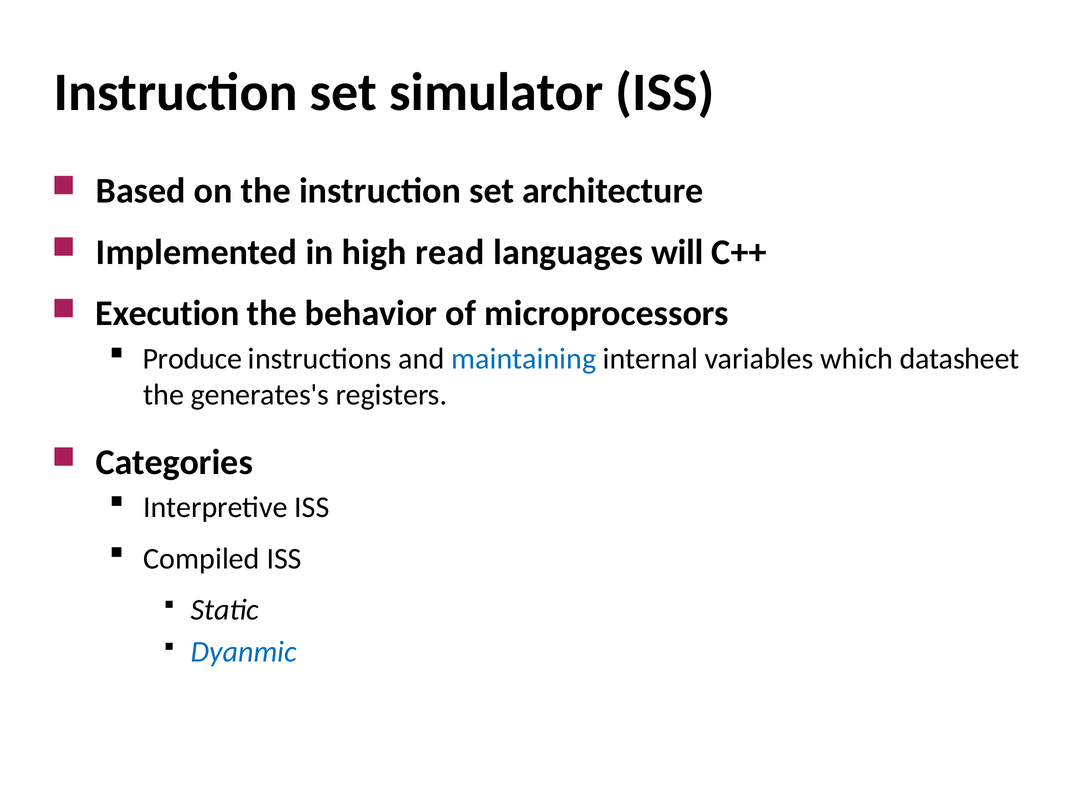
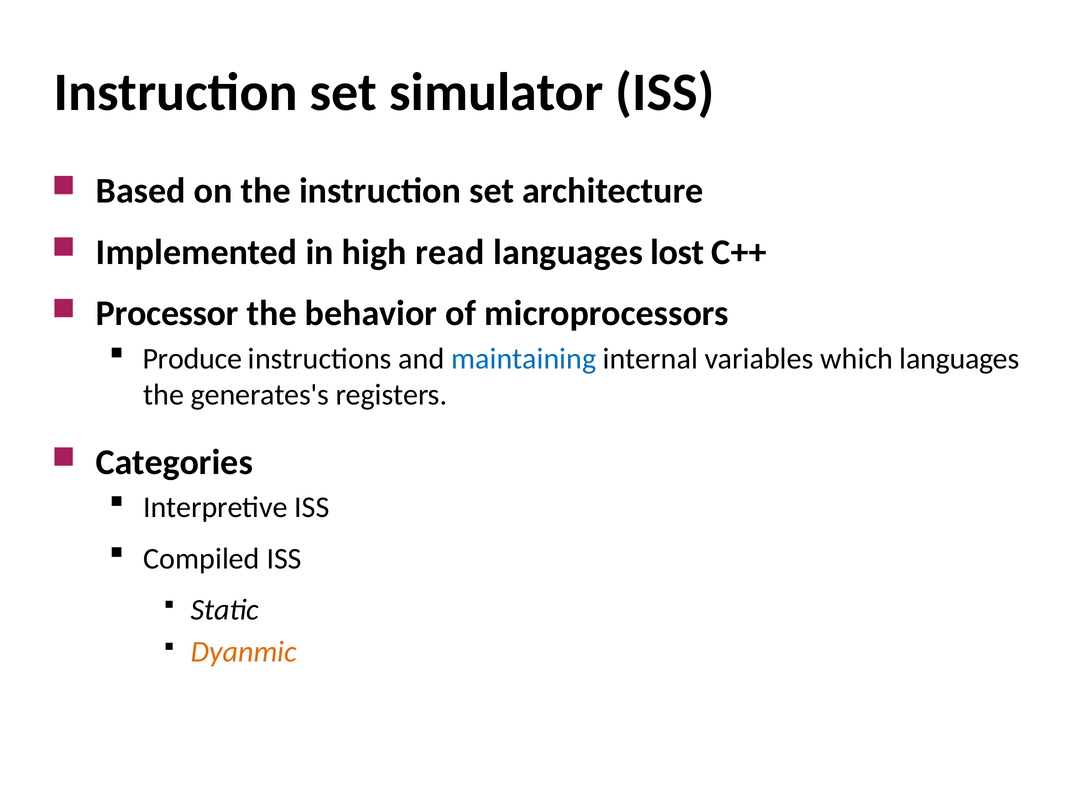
will: will -> lost
Execution: Execution -> Processor
which datasheet: datasheet -> languages
Dyanmic colour: blue -> orange
